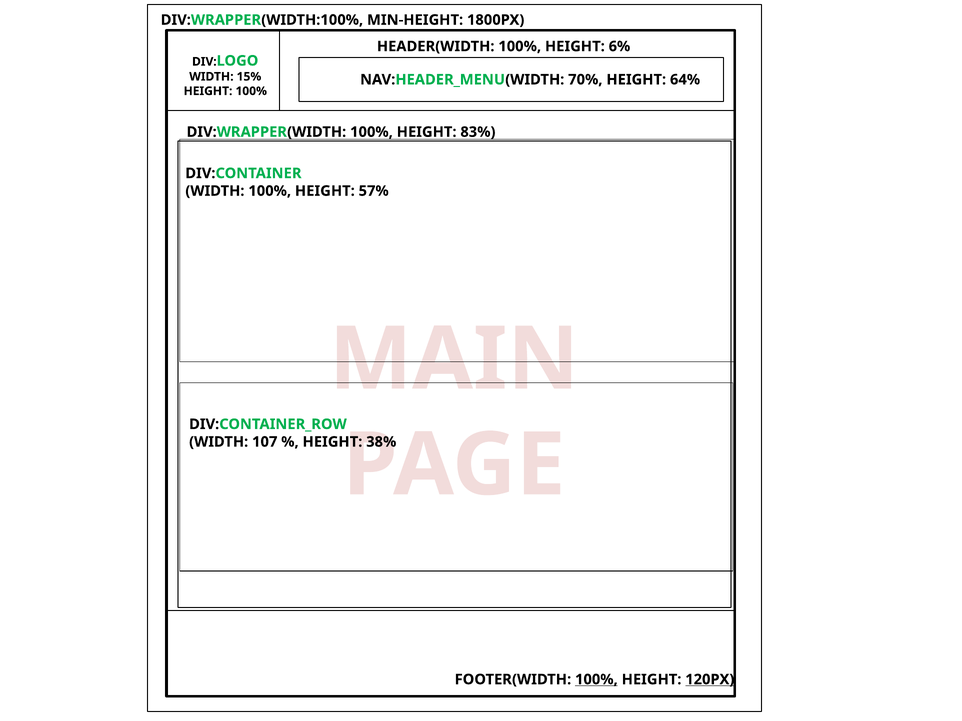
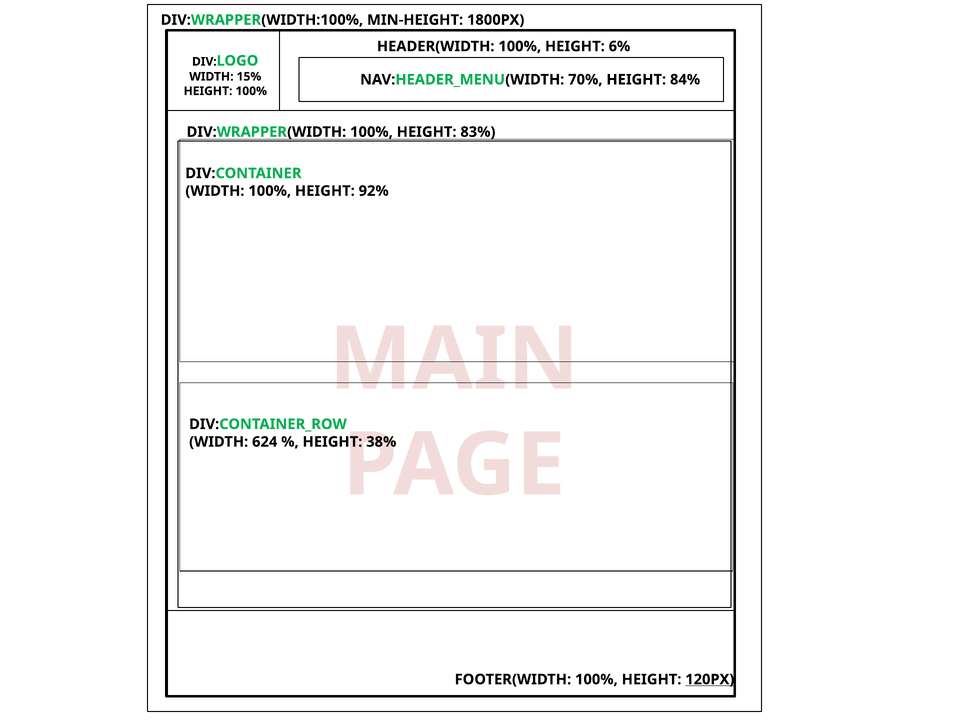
64%: 64% -> 84%
57%: 57% -> 92%
107: 107 -> 624
100% at (596, 680) underline: present -> none
